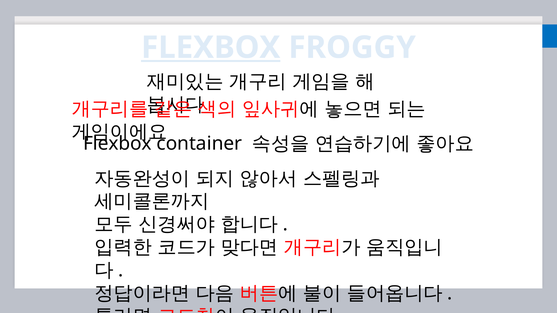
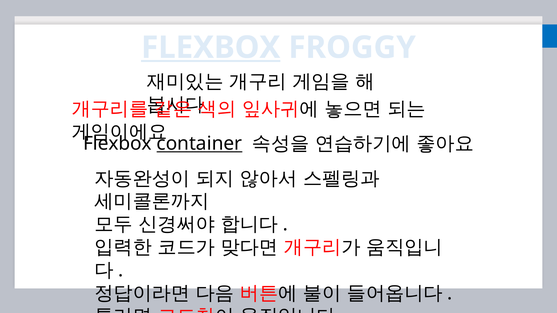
container underline: none -> present
